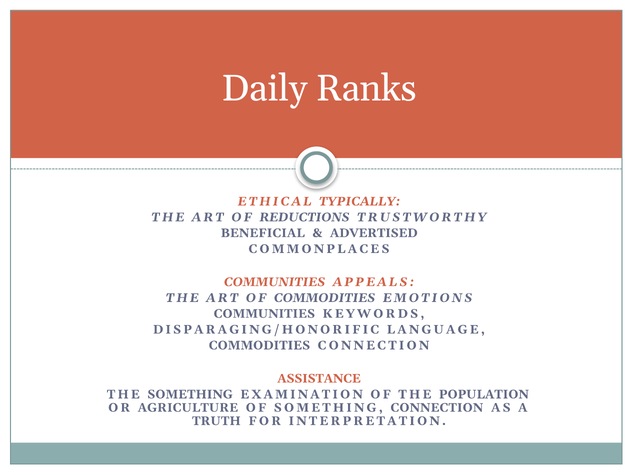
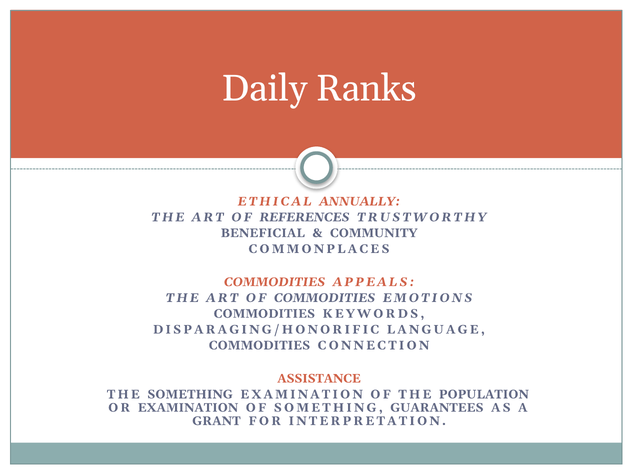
TYPICALLY: TYPICALLY -> ANNUALLY
REDUCTIONS: REDUCTIONS -> REFERENCES
ADVERTISED: ADVERTISED -> COMMUNITY
COMMUNITIES at (274, 282): COMMUNITIES -> COMMODITIES
COMMUNITIES at (264, 314): COMMUNITIES -> COMMODITIES
OR AGRICULTURE: AGRICULTURE -> EXAMINATION
SOMETHING CONNECTION: CONNECTION -> GUARANTEES
TRUTH: TRUTH -> GRANT
